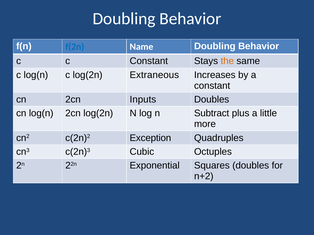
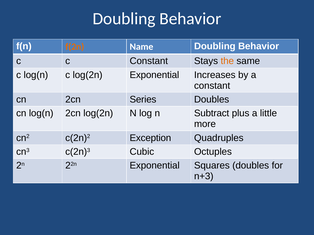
f(2n colour: blue -> orange
log(2n Extraneous: Extraneous -> Exponential
Inputs: Inputs -> Series
n+2: n+2 -> n+3
